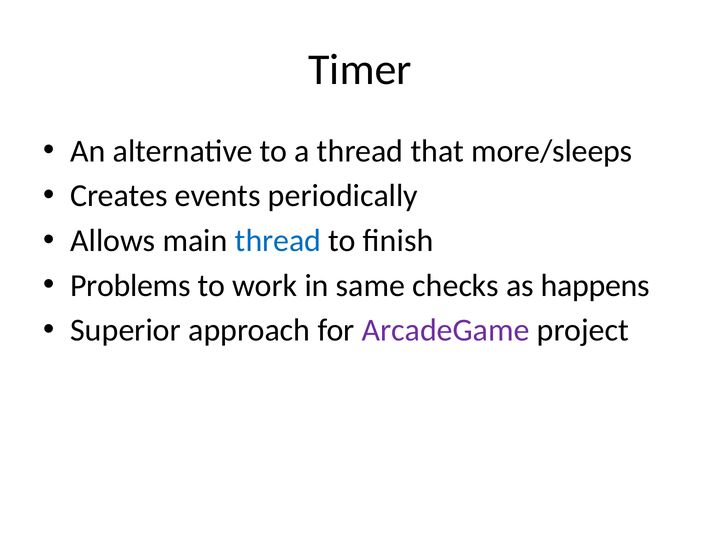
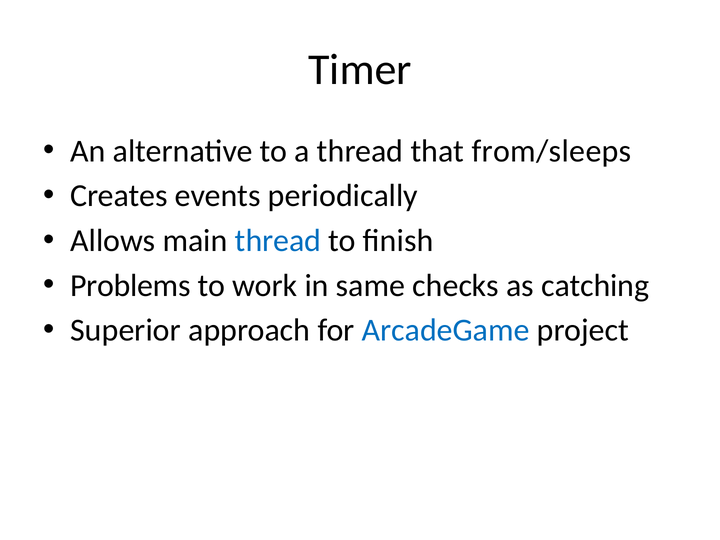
more/sleeps: more/sleeps -> from/sleeps
happens: happens -> catching
ArcadeGame colour: purple -> blue
